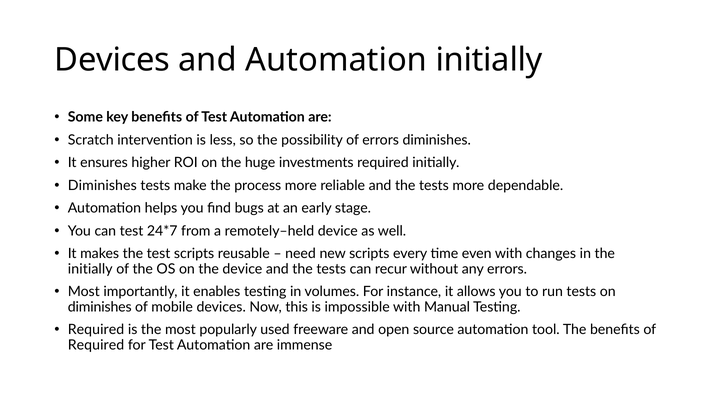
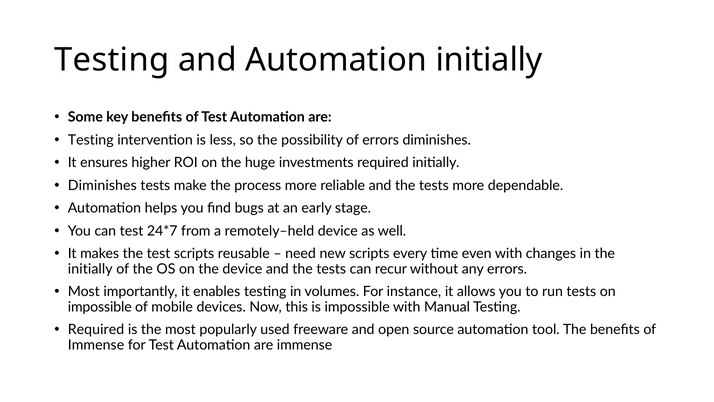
Devices at (112, 60): Devices -> Testing
Scratch at (91, 140): Scratch -> Testing
diminishes at (100, 307): diminishes -> impossible
Required at (96, 345): Required -> Immense
